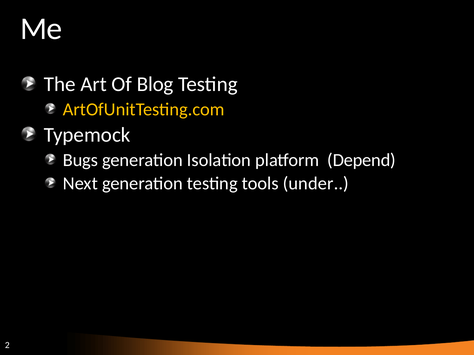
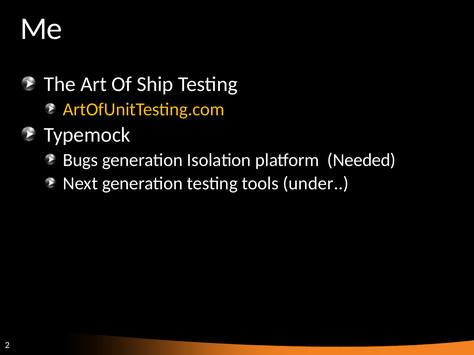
Blog: Blog -> Ship
Depend: Depend -> Needed
